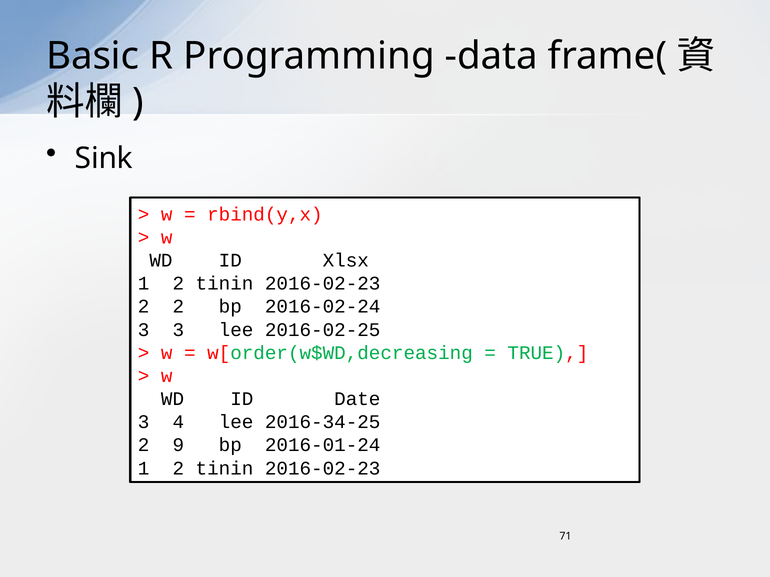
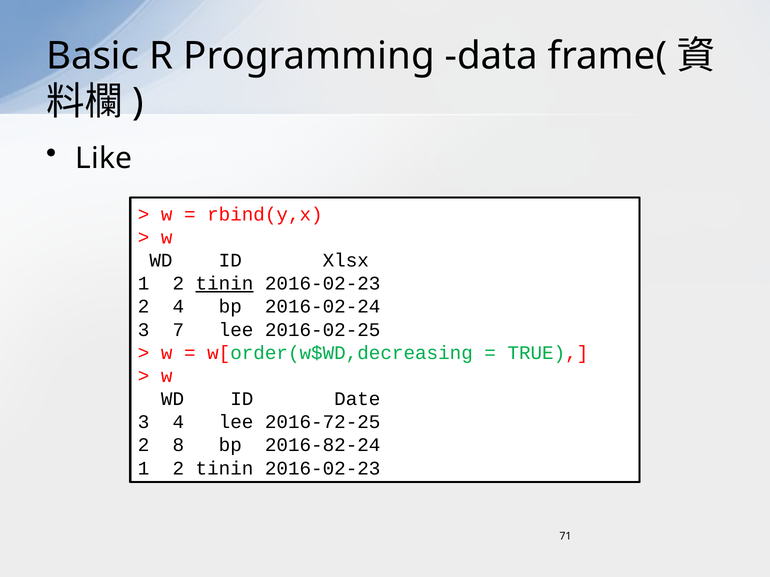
Sink: Sink -> Like
tinin at (224, 284) underline: none -> present
2 2: 2 -> 4
3 3: 3 -> 7
2016-34-25: 2016-34-25 -> 2016-72-25
9: 9 -> 8
2016-01-24: 2016-01-24 -> 2016-82-24
